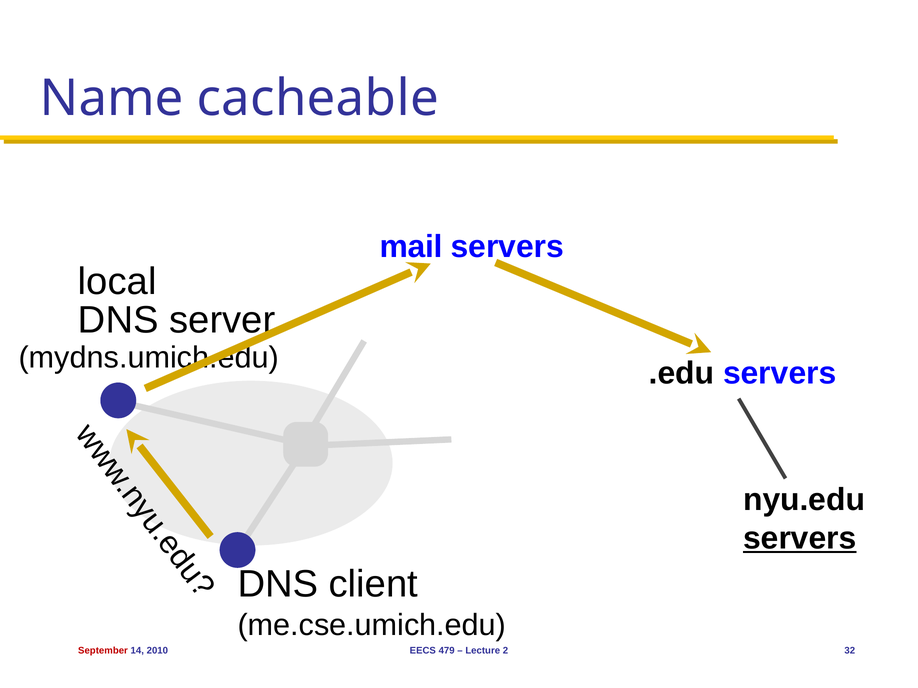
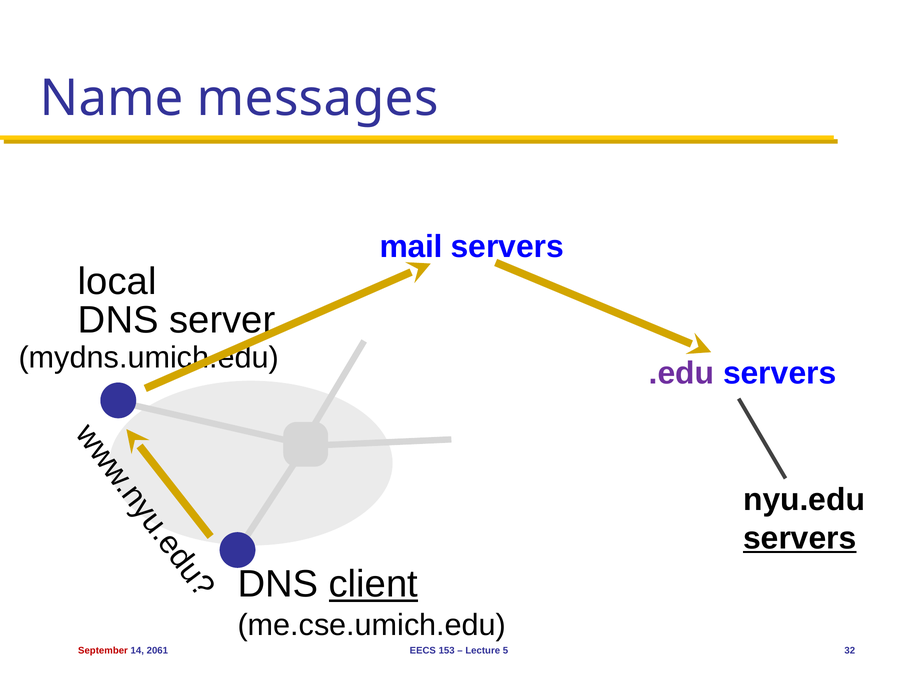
cacheable: cacheable -> messages
.edu colour: black -> purple
client underline: none -> present
2010: 2010 -> 2061
479: 479 -> 153
2: 2 -> 5
